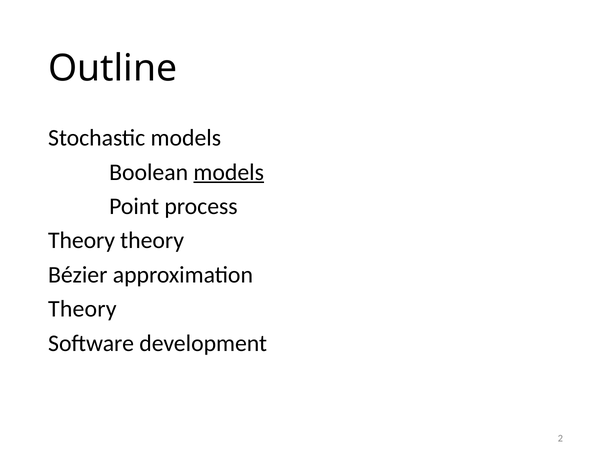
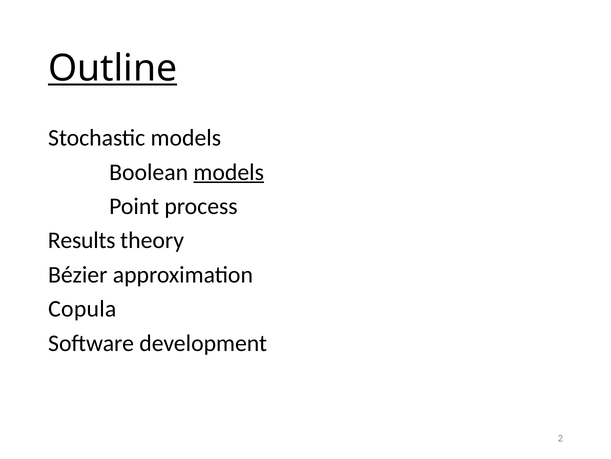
Outline underline: none -> present
Theory at (82, 240): Theory -> Results
Theory at (82, 309): Theory -> Copula
